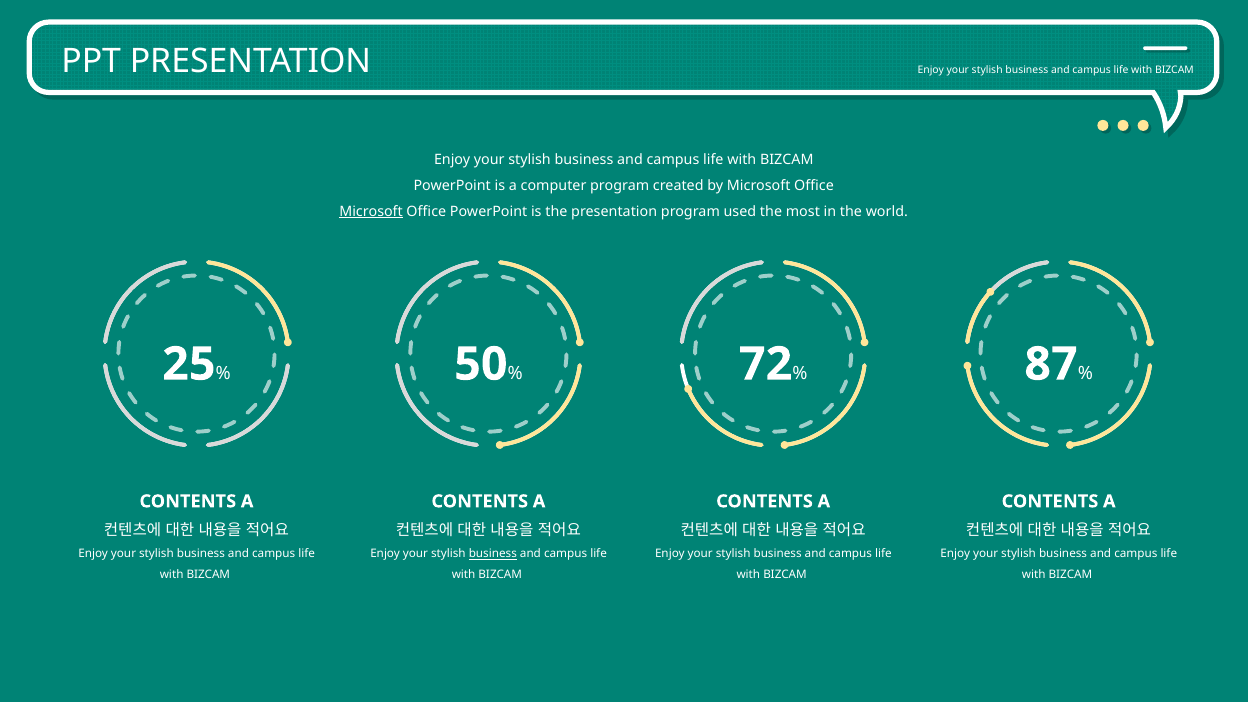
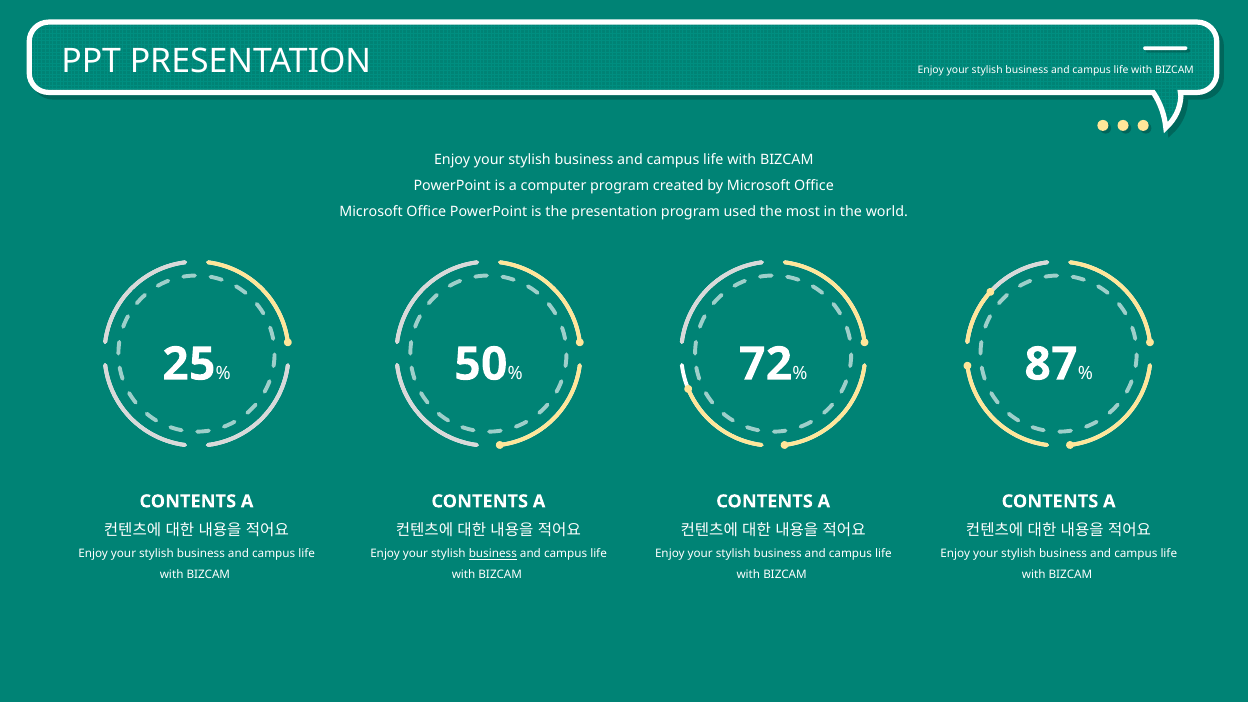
Microsoft at (371, 211) underline: present -> none
